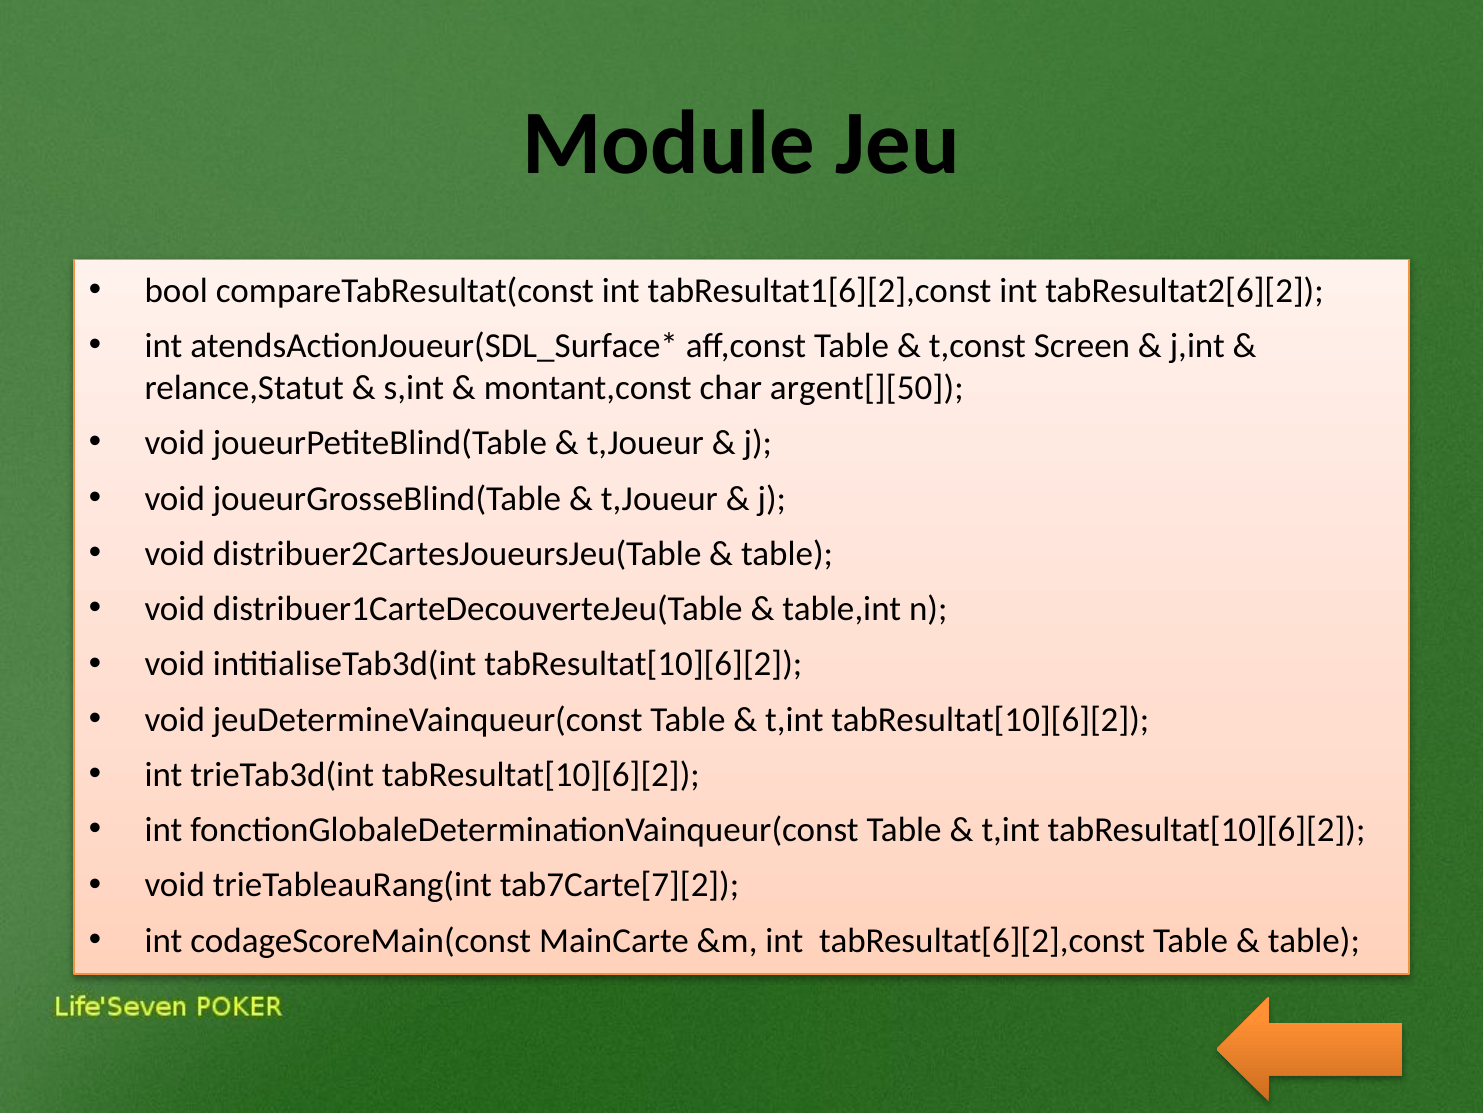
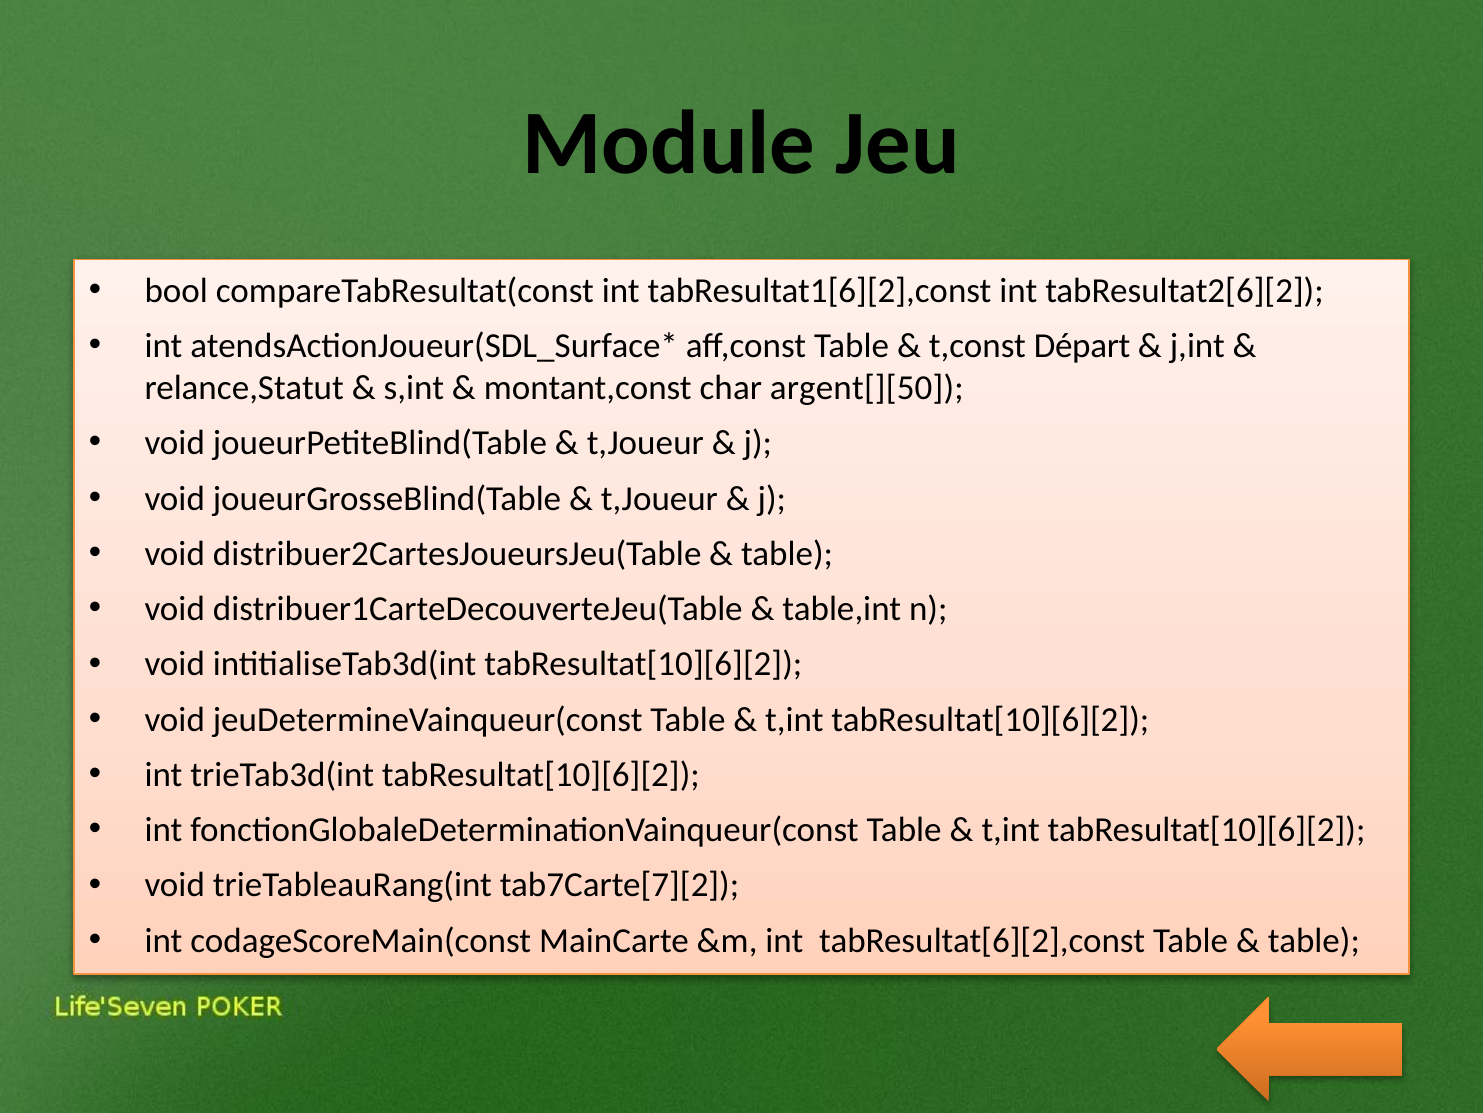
Screen: Screen -> Départ
